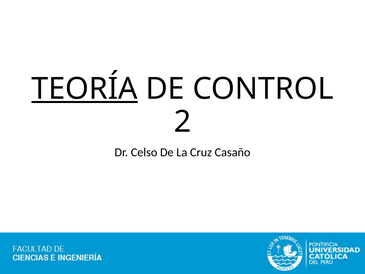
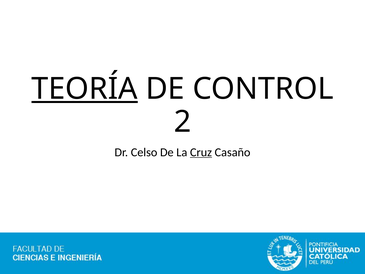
Cruz underline: none -> present
